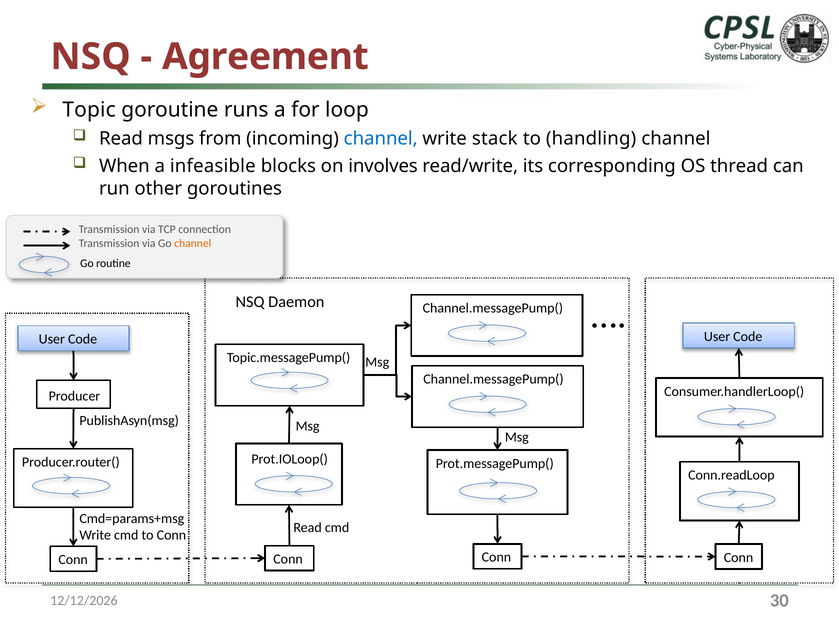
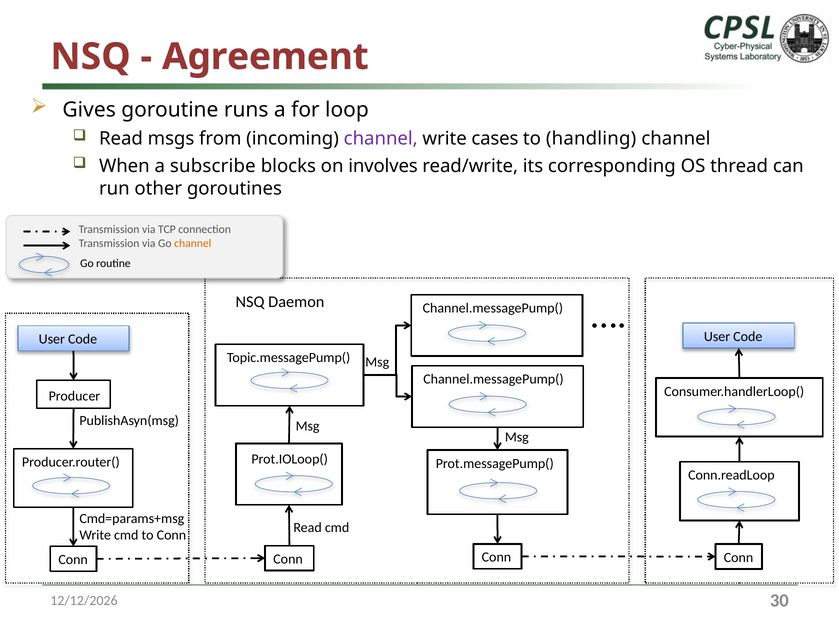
Topic: Topic -> Gives
channel at (381, 139) colour: blue -> purple
stack: stack -> cases
infeasible: infeasible -> subscribe
